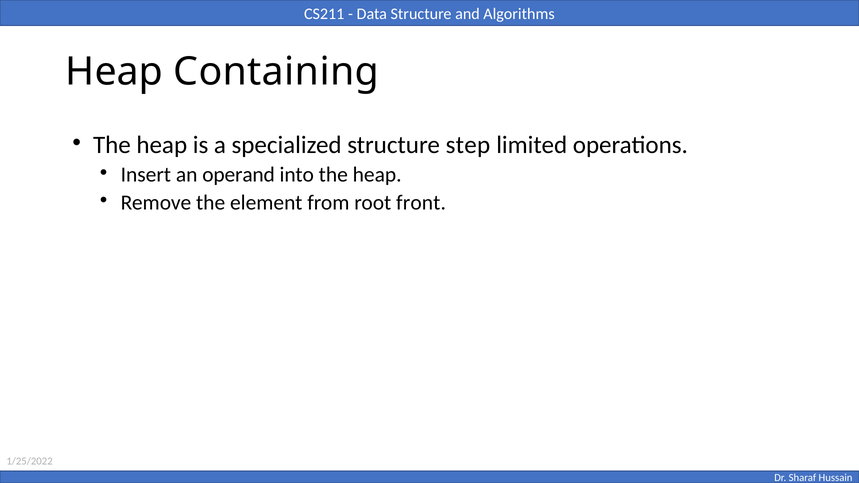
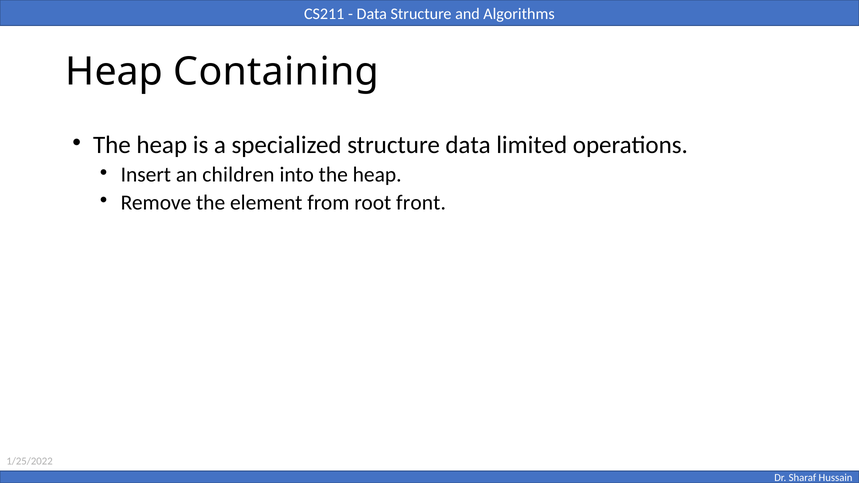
structure step: step -> data
operand: operand -> children
